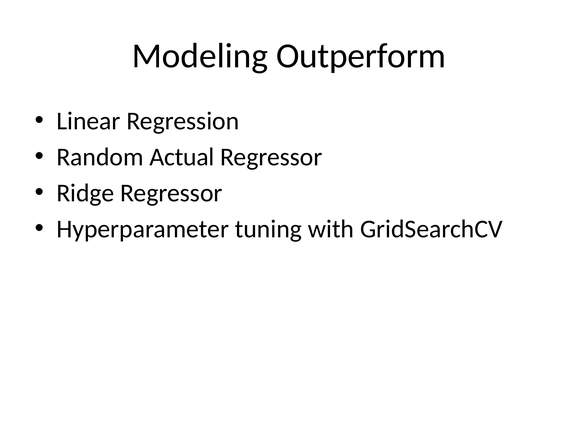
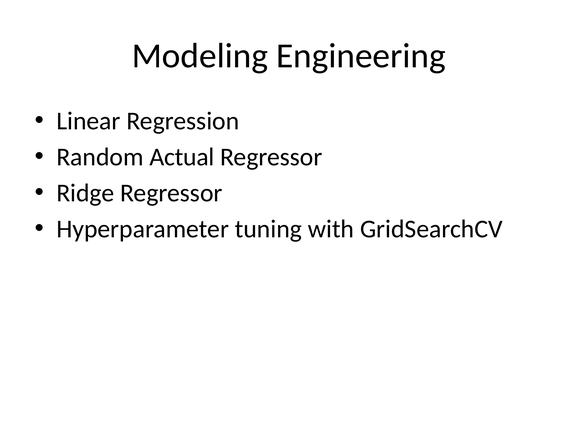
Outperform: Outperform -> Engineering
